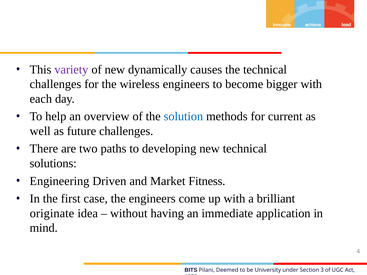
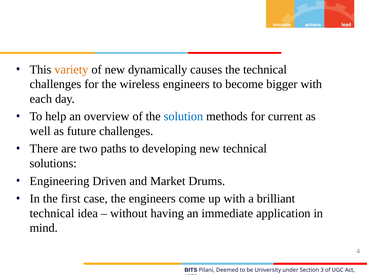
variety colour: purple -> orange
Fitness: Fitness -> Drums
originate at (52, 213): originate -> technical
